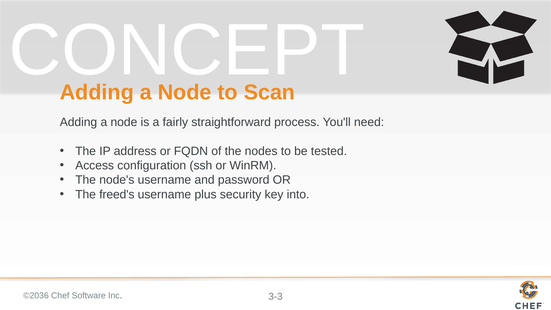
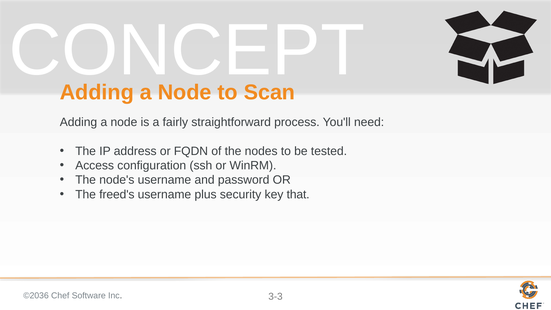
into: into -> that
